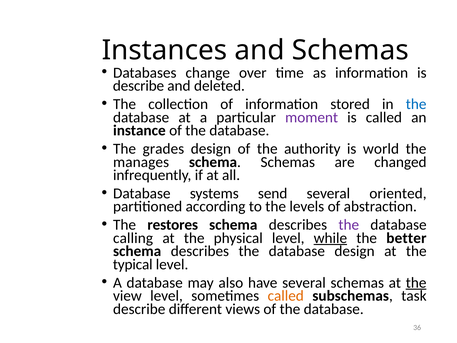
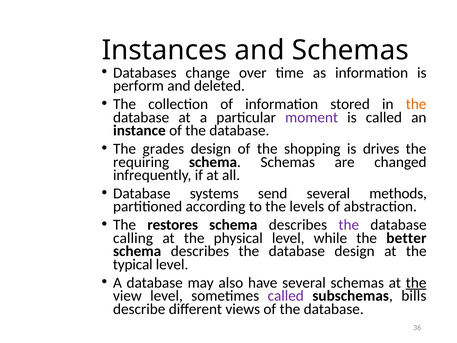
describe at (139, 86): describe -> perform
the at (416, 104) colour: blue -> orange
authority: authority -> shopping
world: world -> drives
manages: manages -> requiring
oriented: oriented -> methods
while underline: present -> none
called at (286, 296) colour: orange -> purple
task: task -> bills
